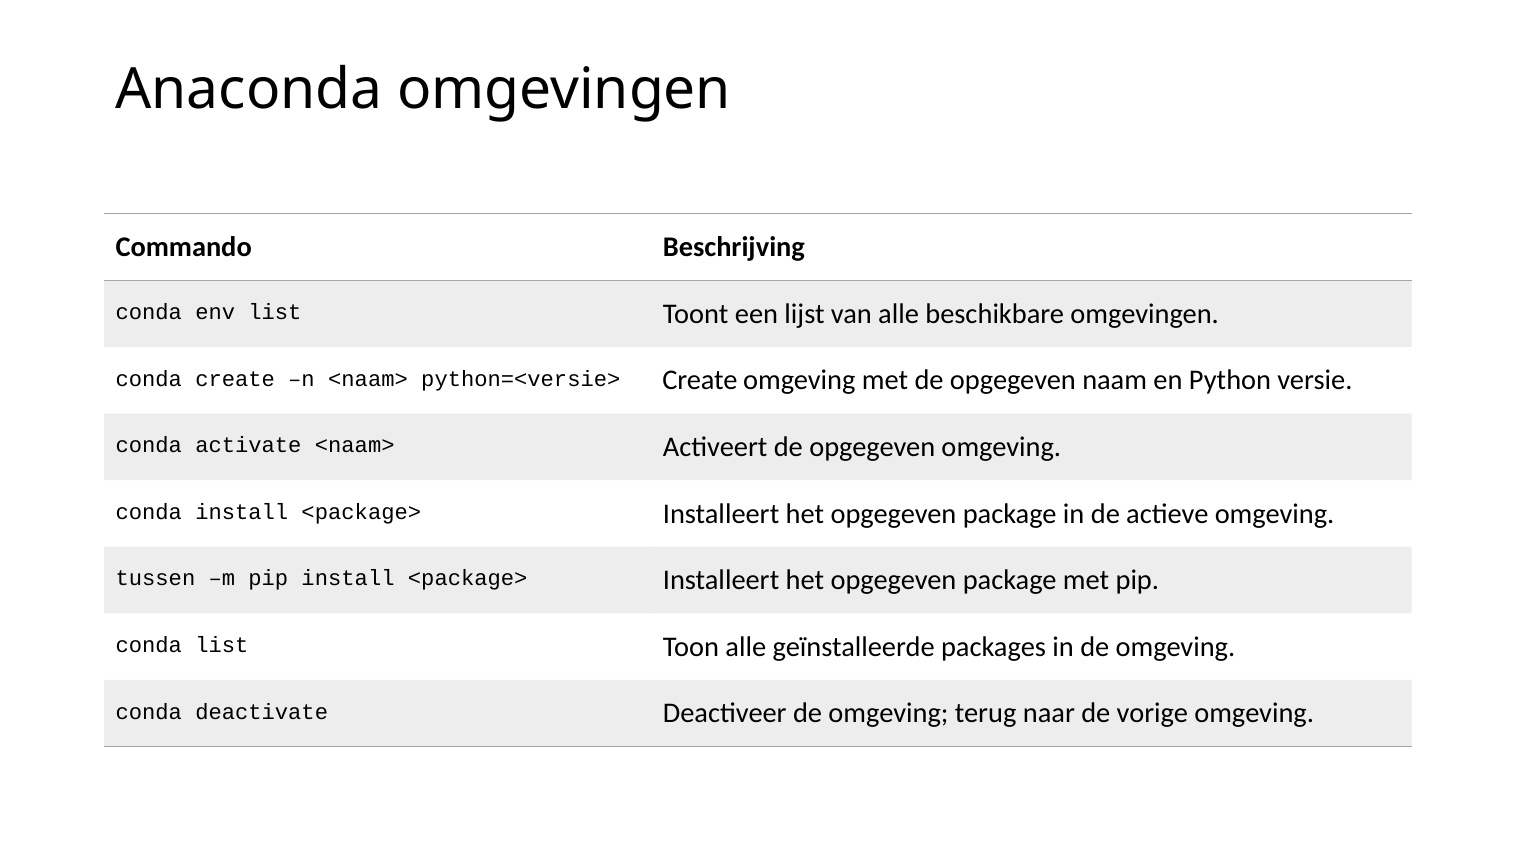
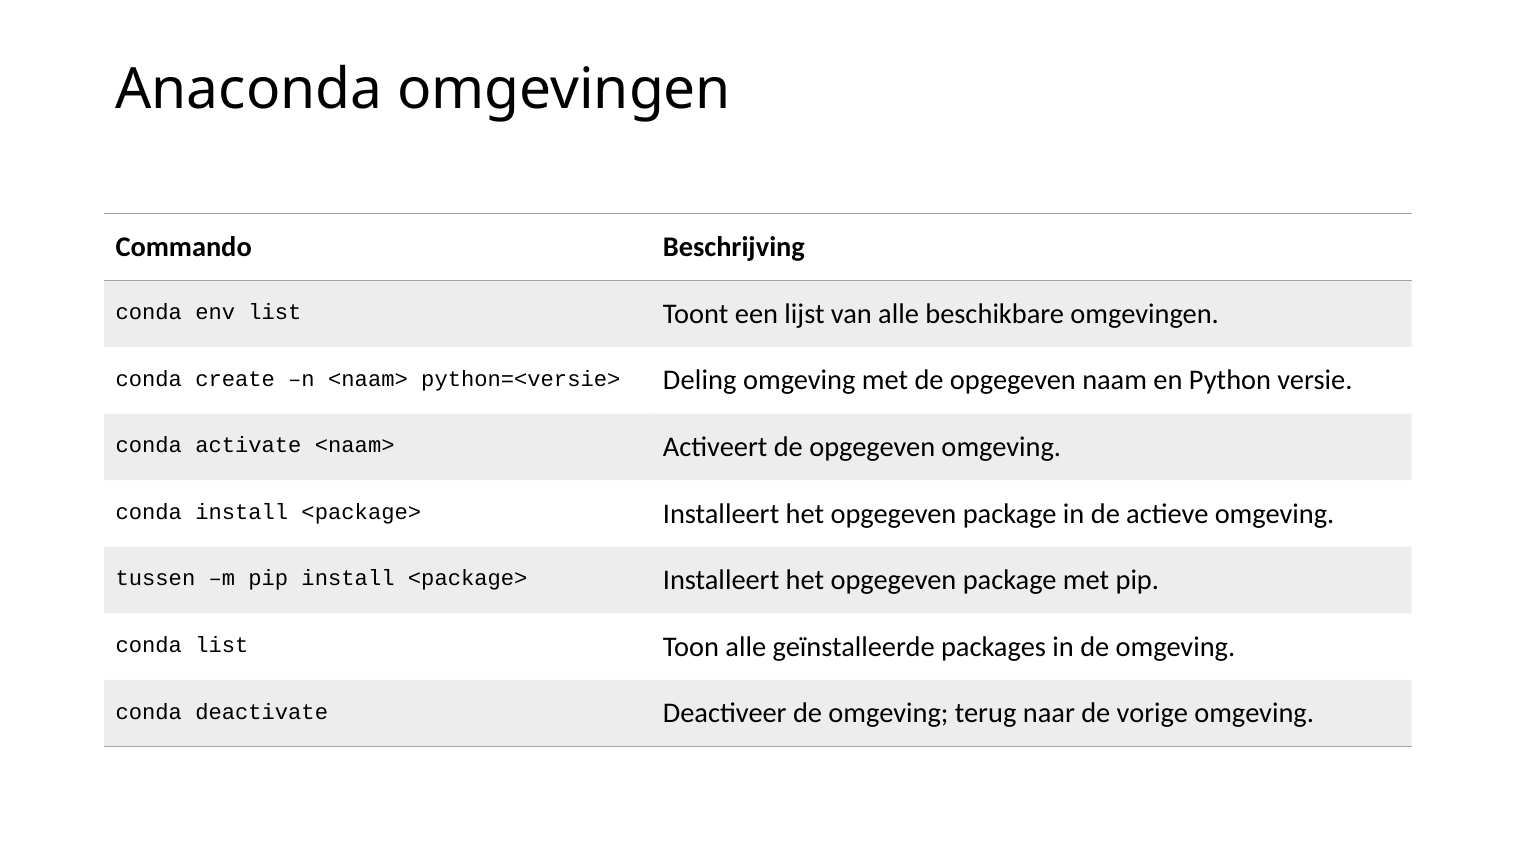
python=<versie> Create: Create -> Deling
